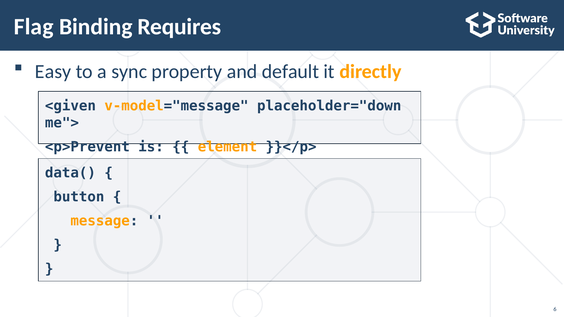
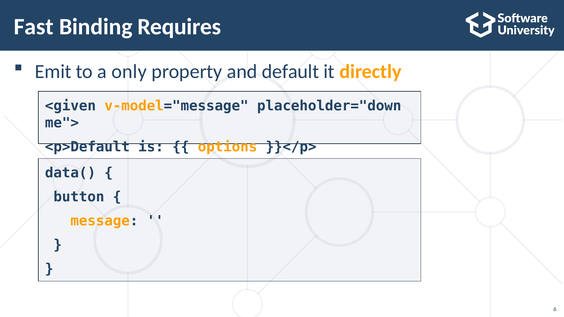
Flag: Flag -> Fast
Easy: Easy -> Emit
sync: sync -> only
<p>Prevent: <p>Prevent -> <p>Default
element: element -> options
